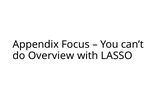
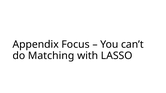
Overview: Overview -> Matching
